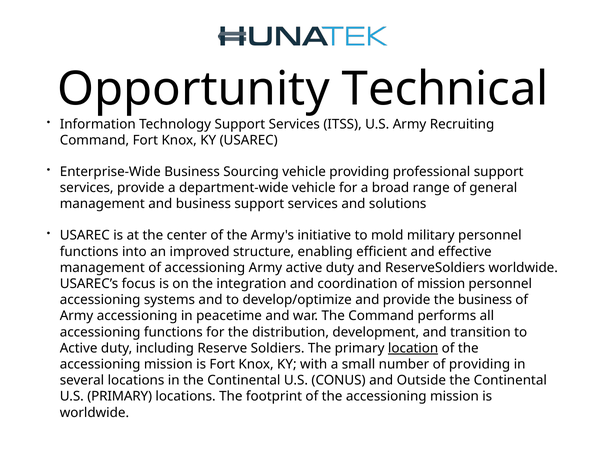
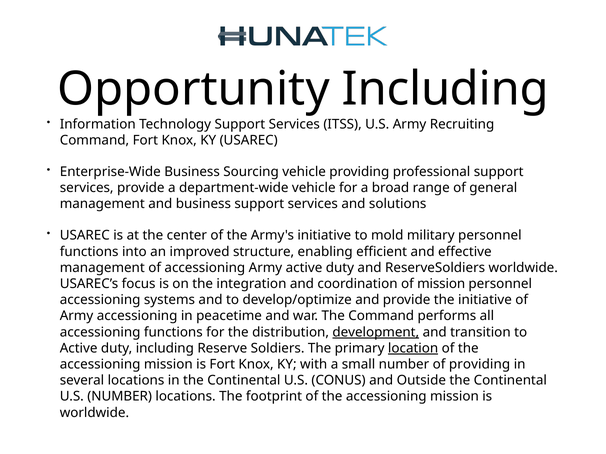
Opportunity Technical: Technical -> Including
the business: business -> initiative
development underline: none -> present
U.S PRIMARY: PRIMARY -> NUMBER
